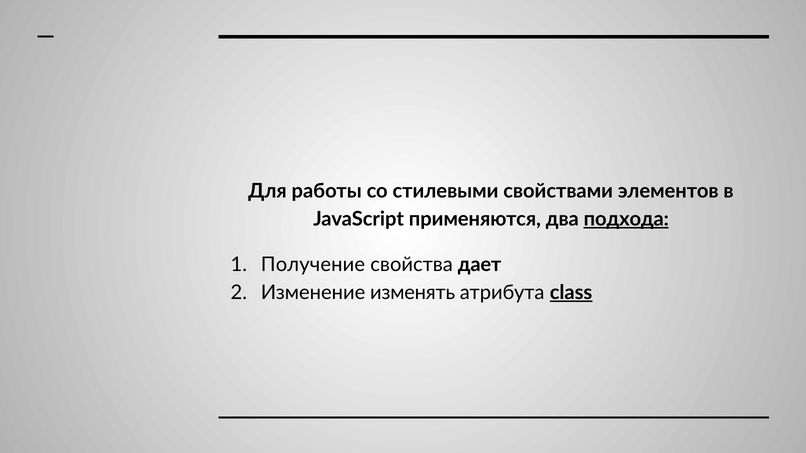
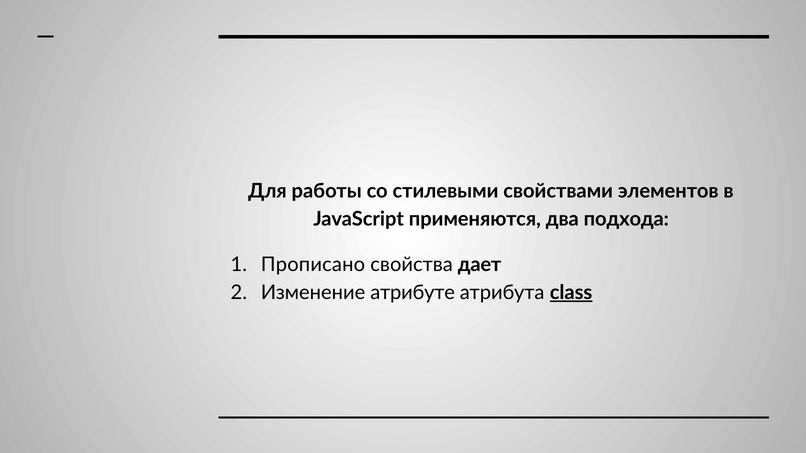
подхода underline: present -> none
Получение: Получение -> Прописано
изменять: изменять -> атрибуте
